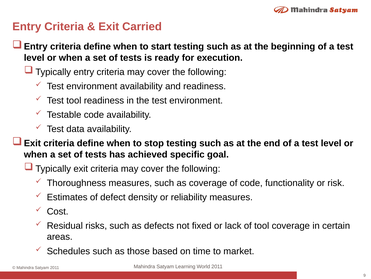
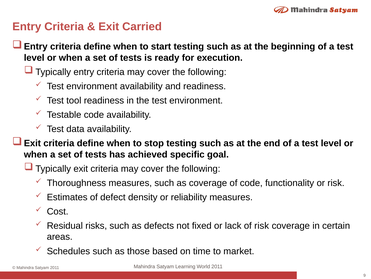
of tool: tool -> risk
